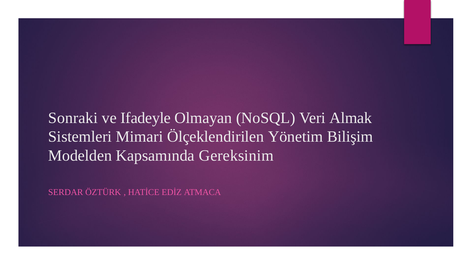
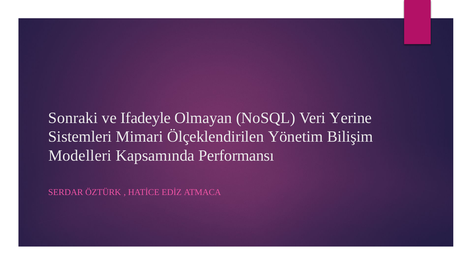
Almak: Almak -> Yerine
Modelden: Modelden -> Modelleri
Gereksinim: Gereksinim -> Performansı
